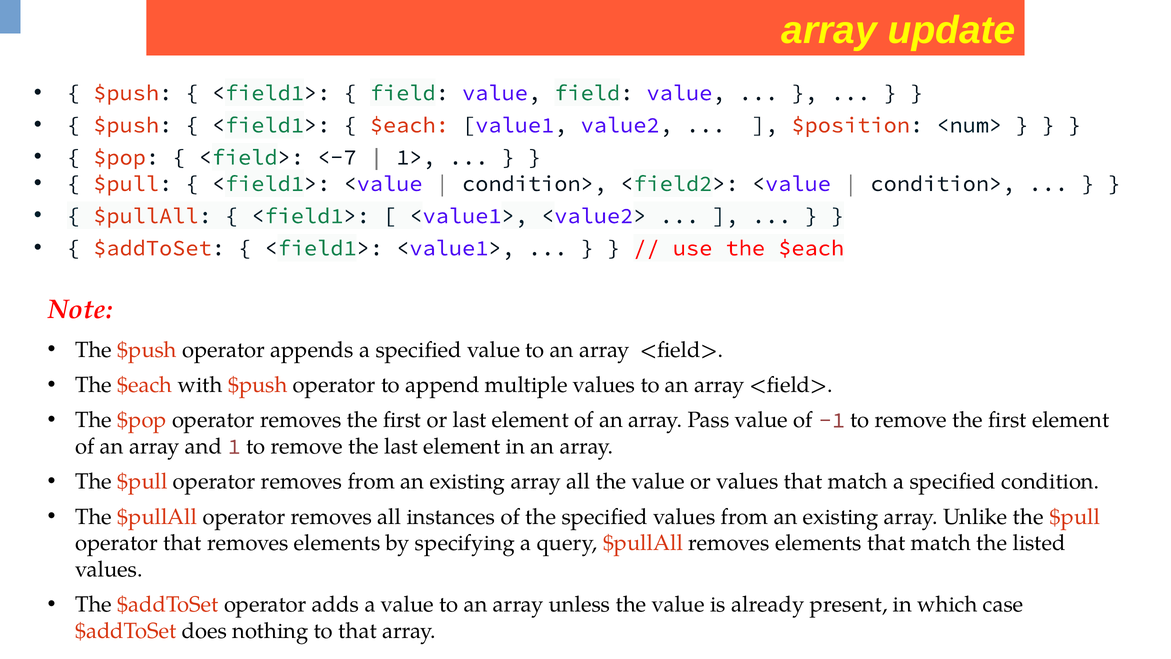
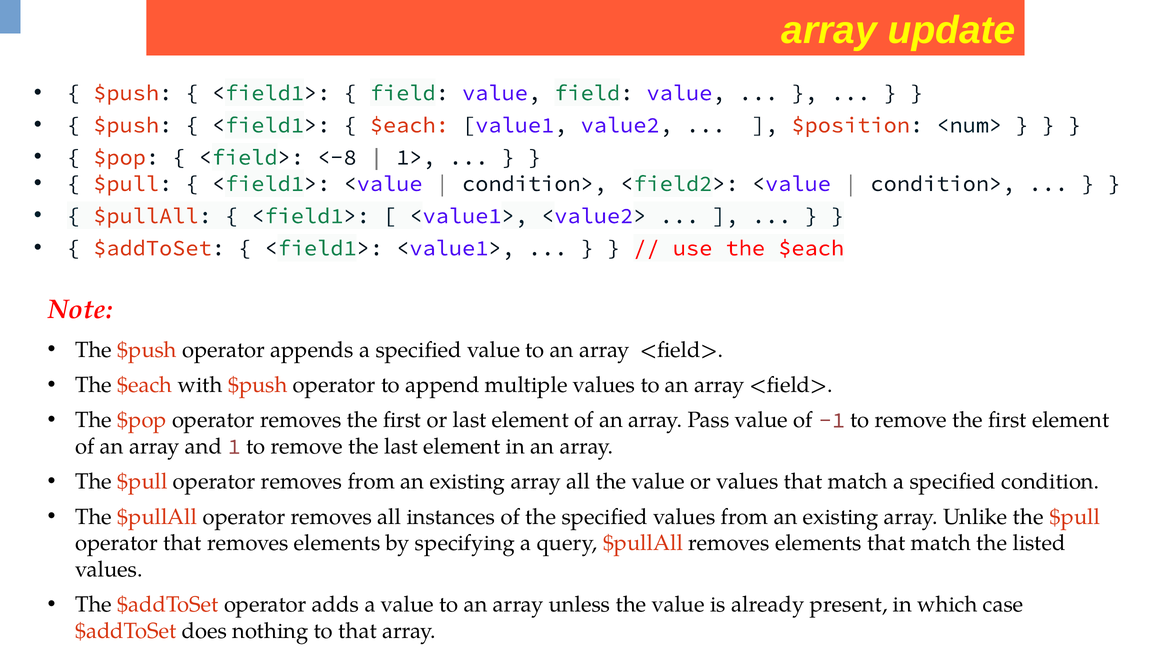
<-7: <-7 -> <-8
